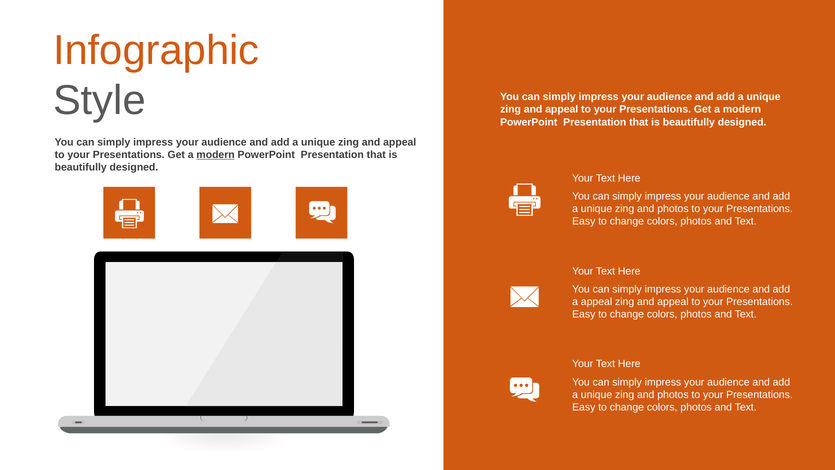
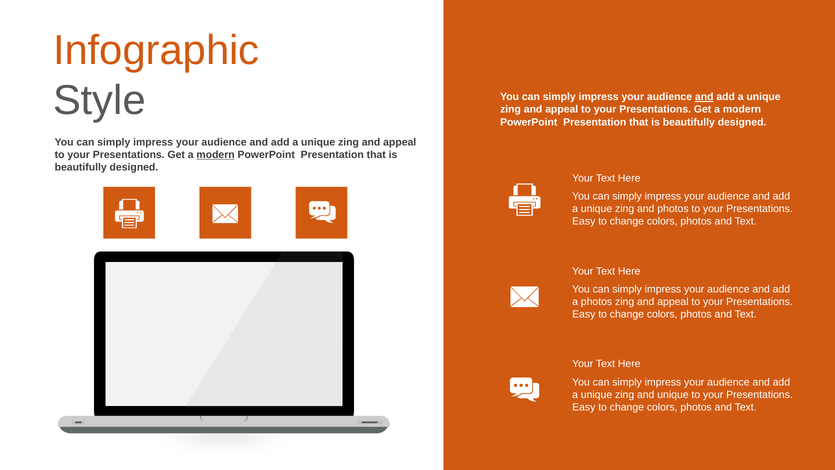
and at (704, 97) underline: none -> present
a appeal: appeal -> photos
photos at (673, 394): photos -> unique
